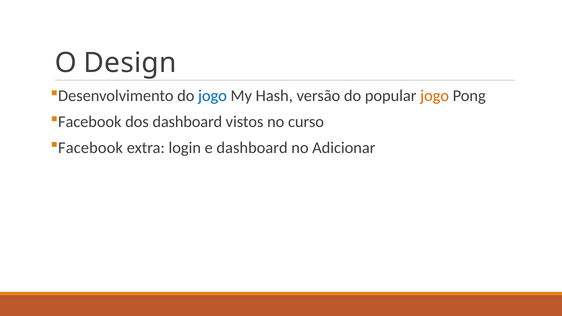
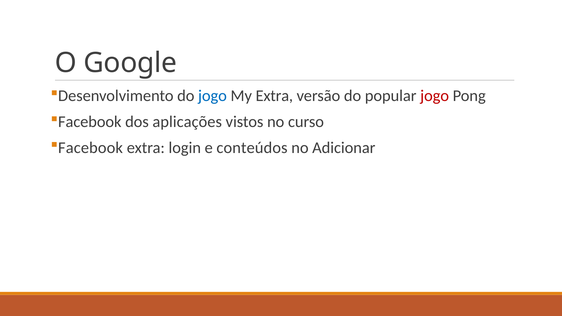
Design: Design -> Google
My Hash: Hash -> Extra
jogo at (435, 96) colour: orange -> red
dos dashboard: dashboard -> aplicações
e dashboard: dashboard -> conteúdos
